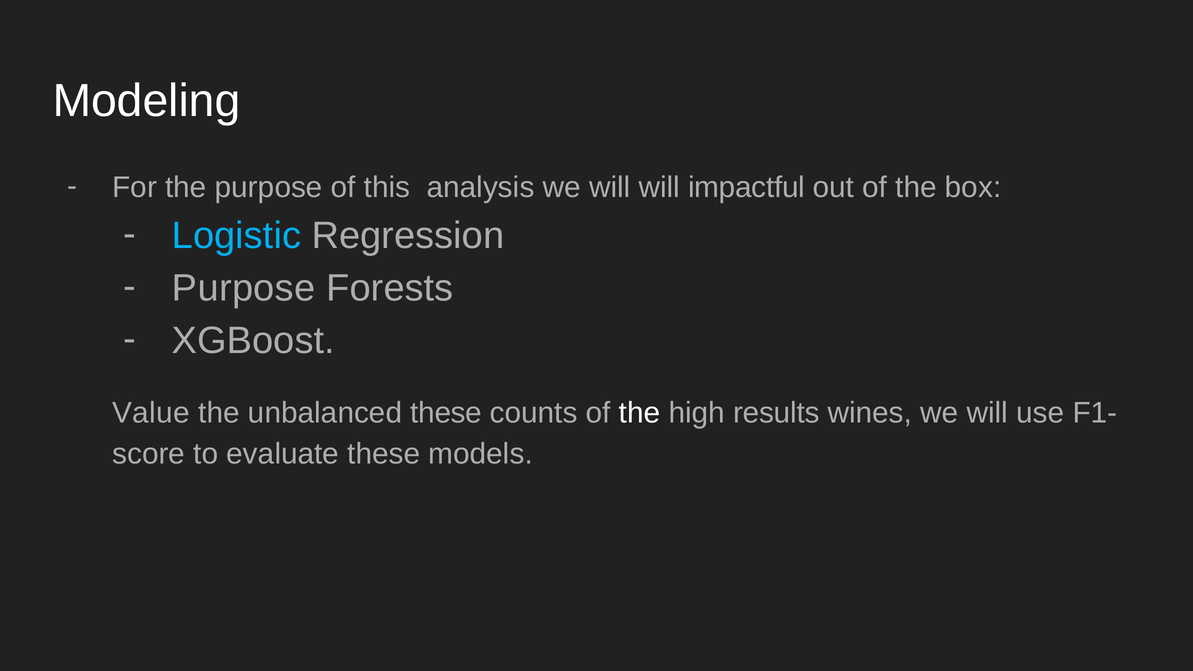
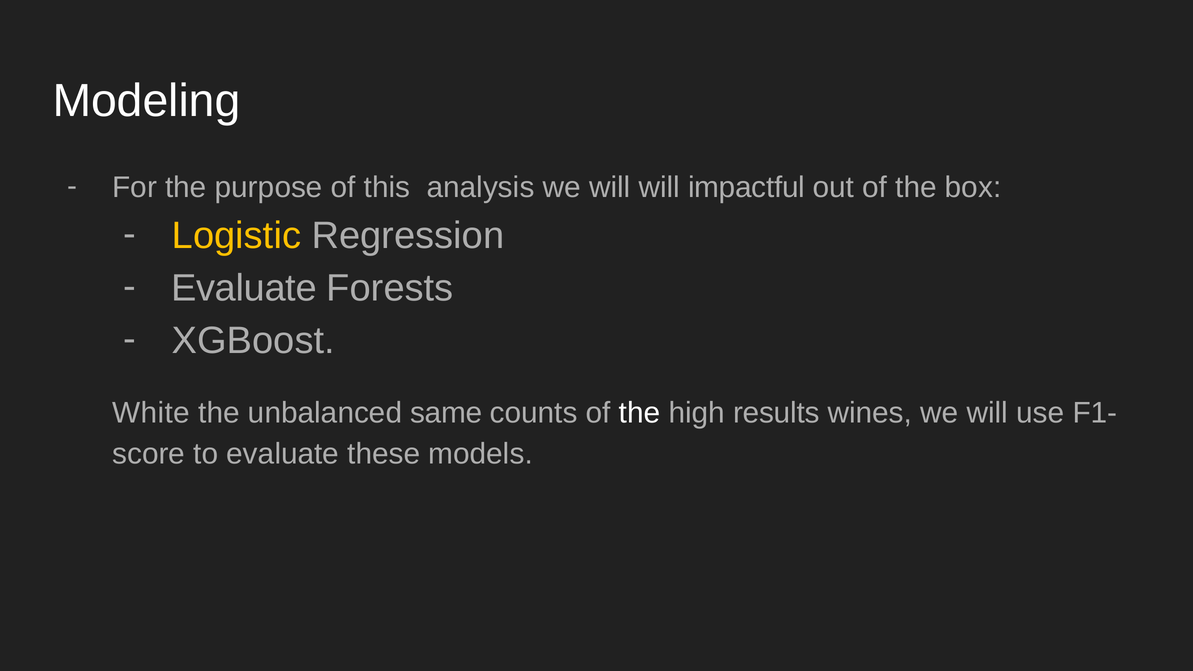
Logistic colour: light blue -> yellow
Purpose at (244, 288): Purpose -> Evaluate
Value: Value -> White
unbalanced these: these -> same
